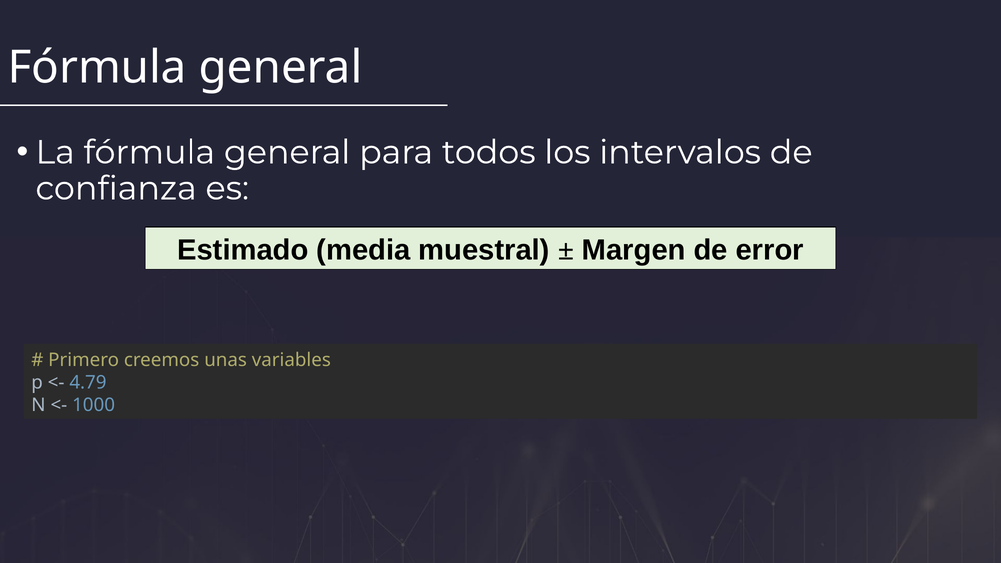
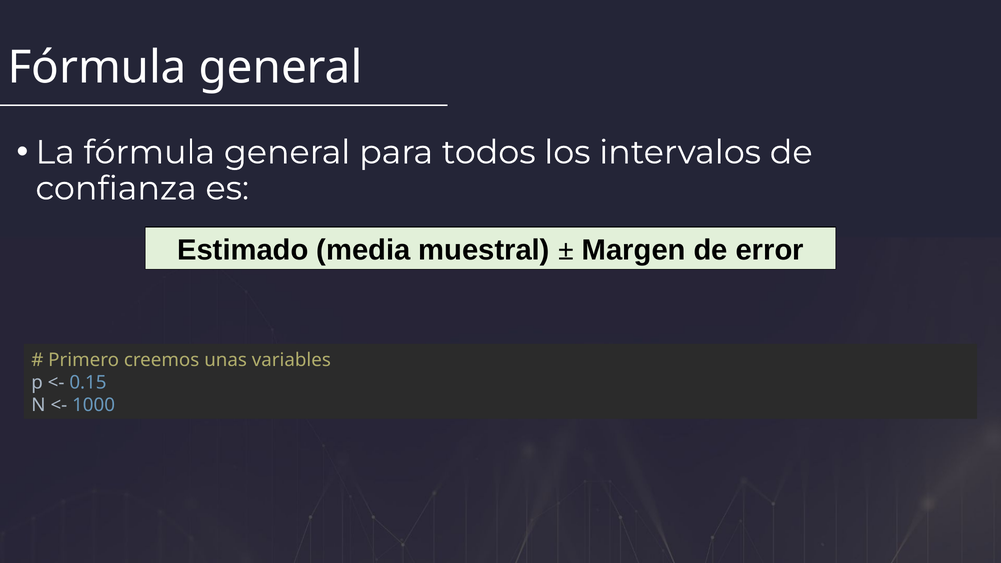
4.79: 4.79 -> 0.15
